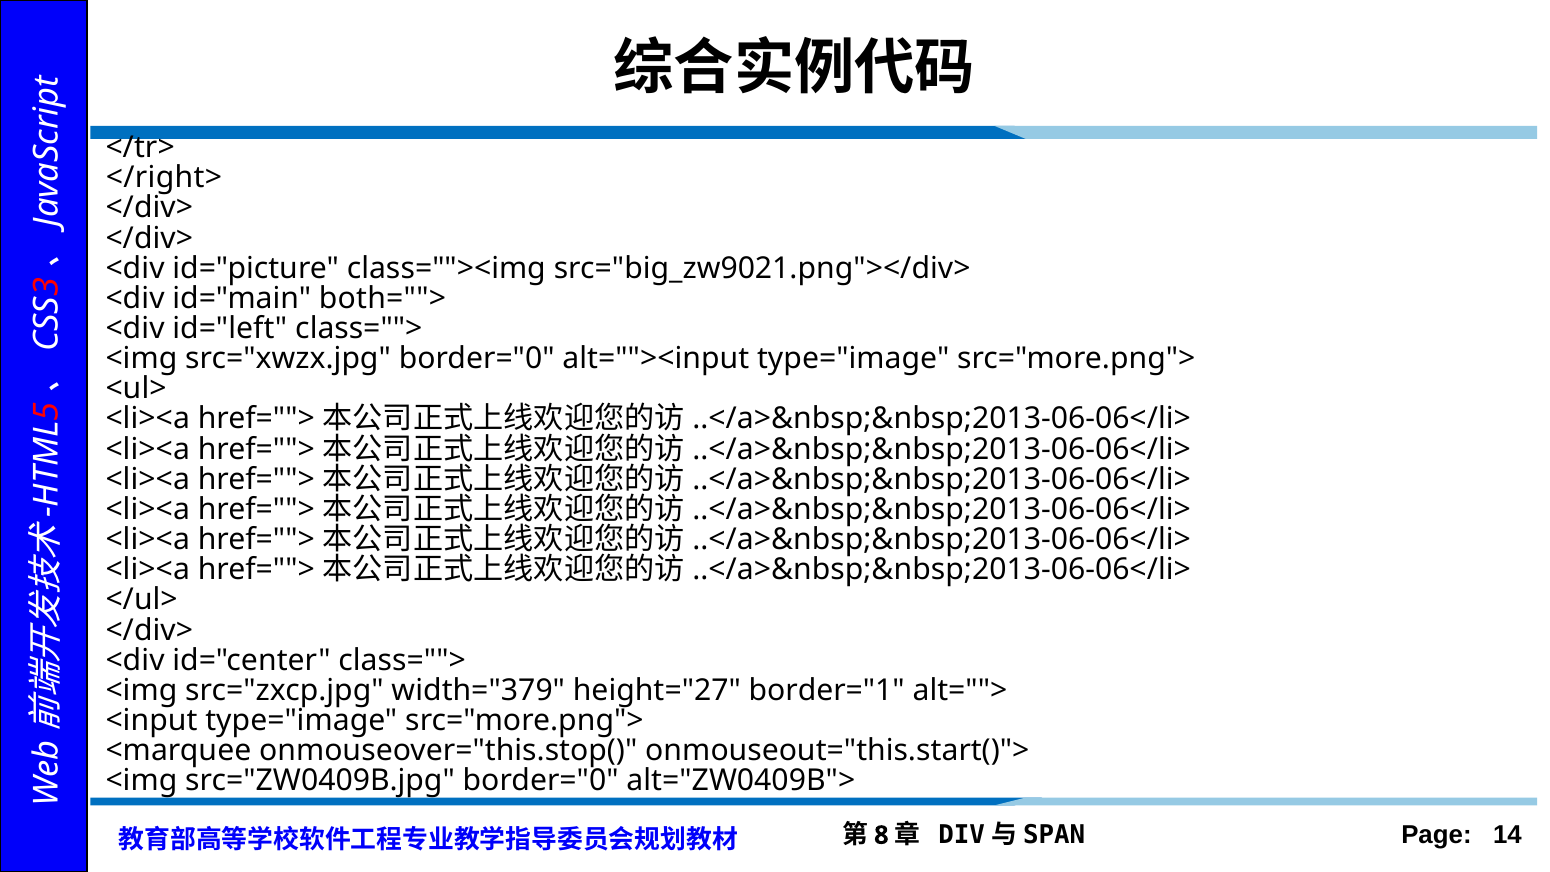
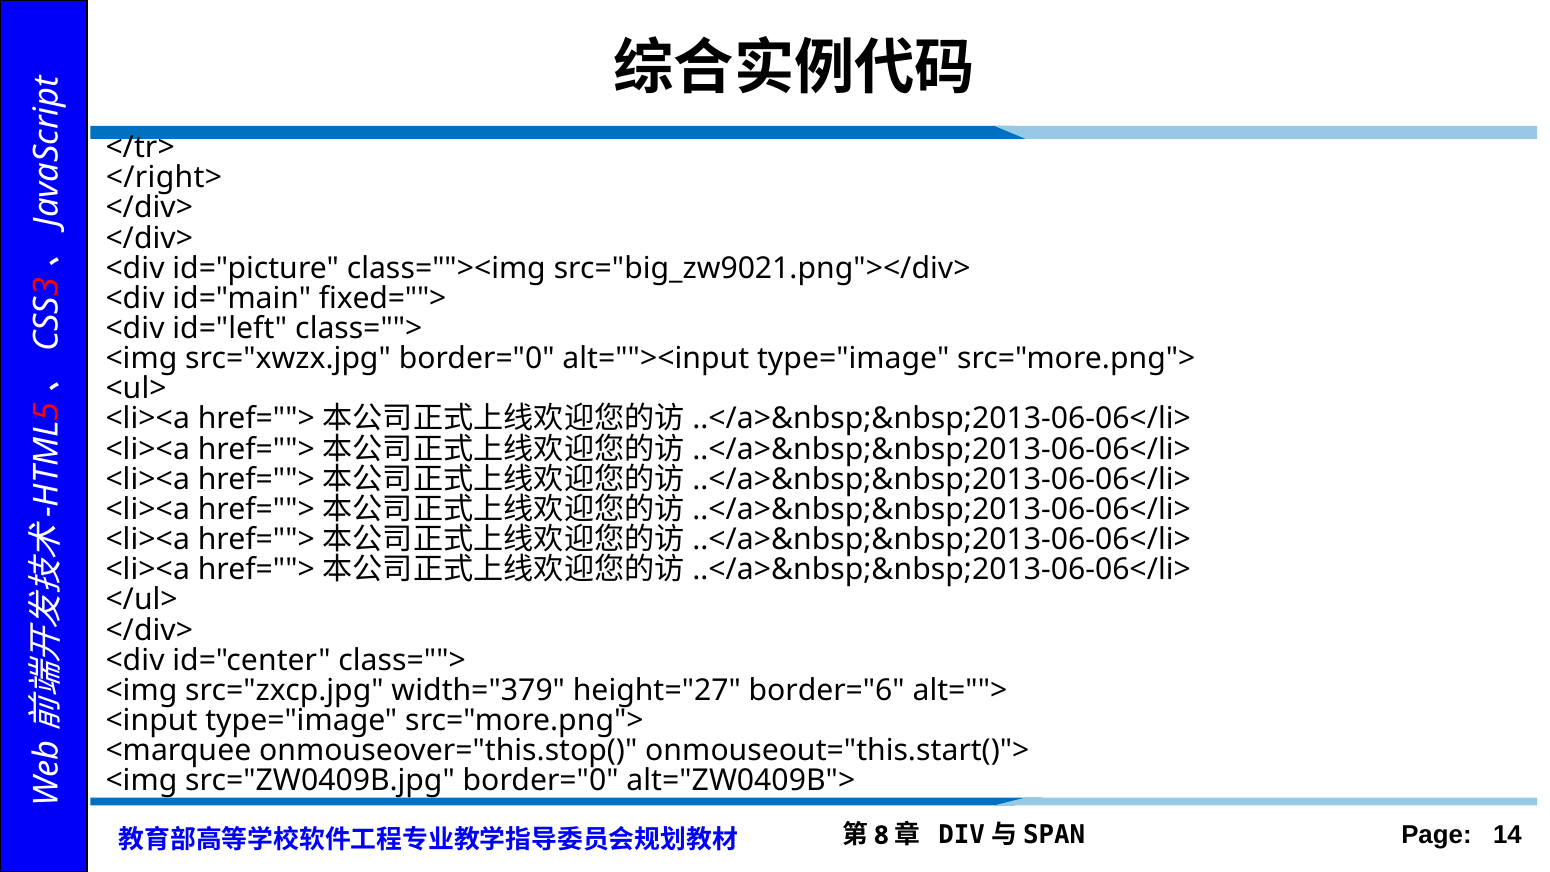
both="">: both=""> -> fixed="">
border="1: border="1 -> border="6
